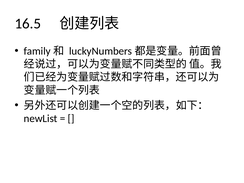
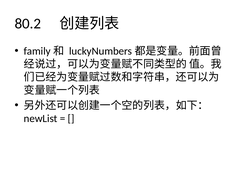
16.5: 16.5 -> 80.2
